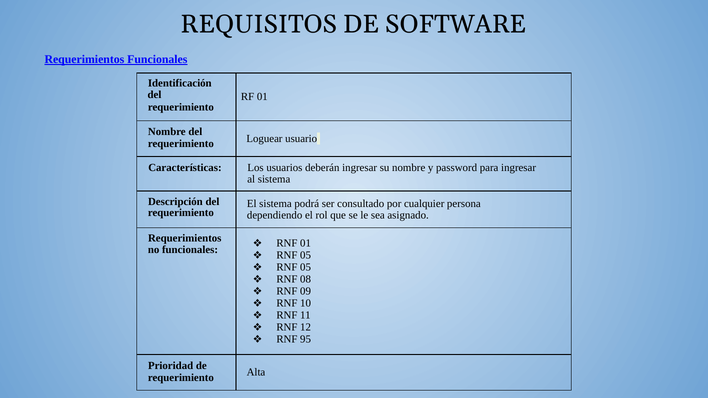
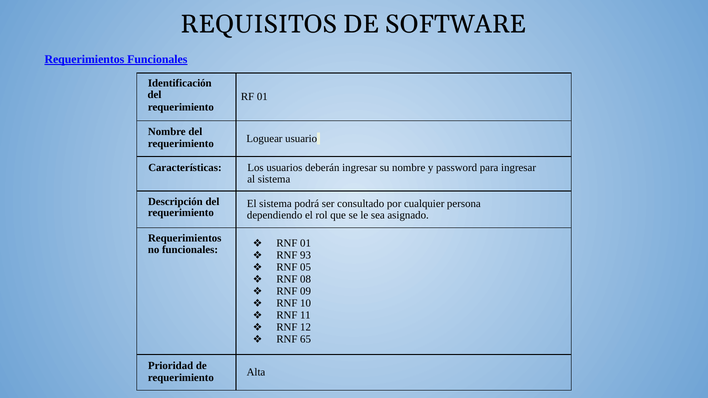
05 at (306, 255): 05 -> 93
95: 95 -> 65
